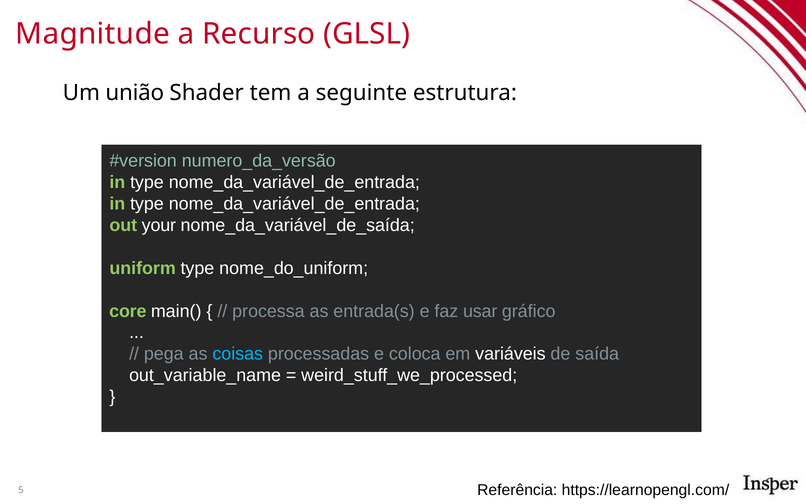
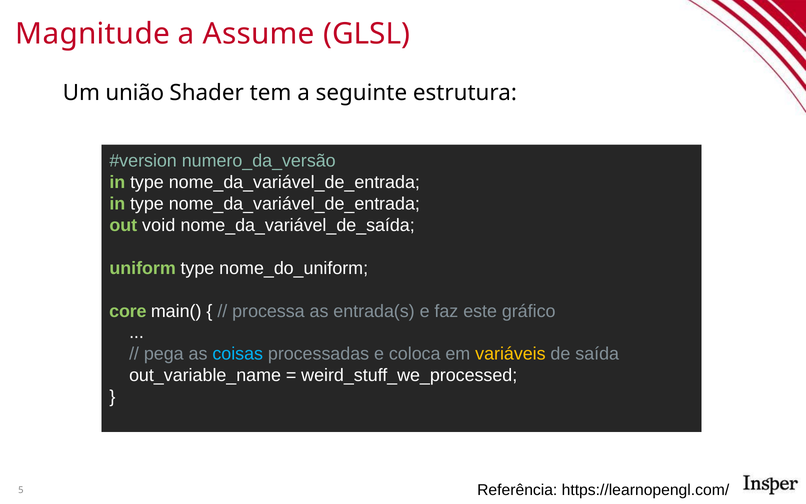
Recurso: Recurso -> Assume
your: your -> void
usar: usar -> este
variáveis colour: white -> yellow
